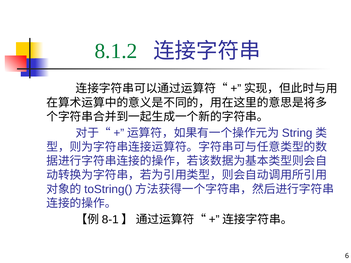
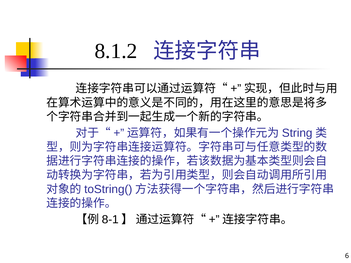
8.1.2 colour: green -> black
